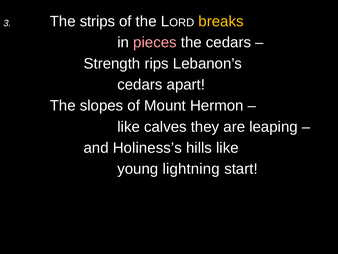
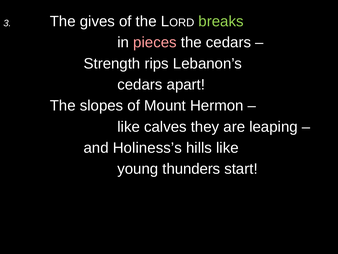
strips: strips -> gives
breaks colour: yellow -> light green
lightning: lightning -> thunders
